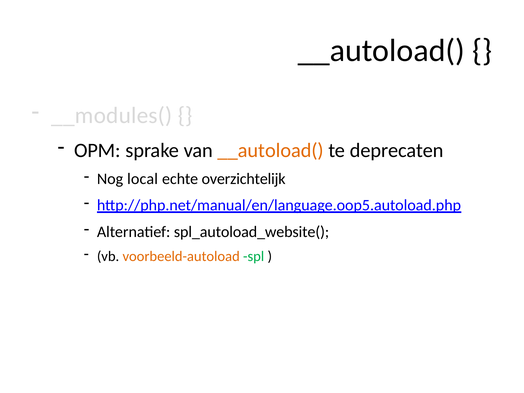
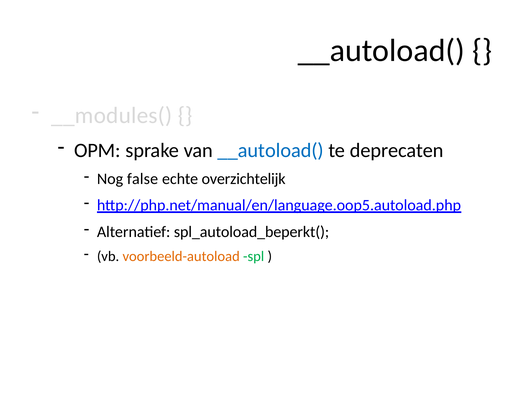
__autoload( at (271, 150) colour: orange -> blue
local: local -> false
spl_autoload_website(: spl_autoload_website( -> spl_autoload_beperkt(
